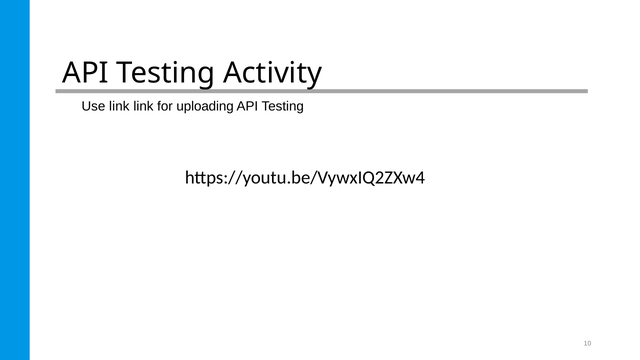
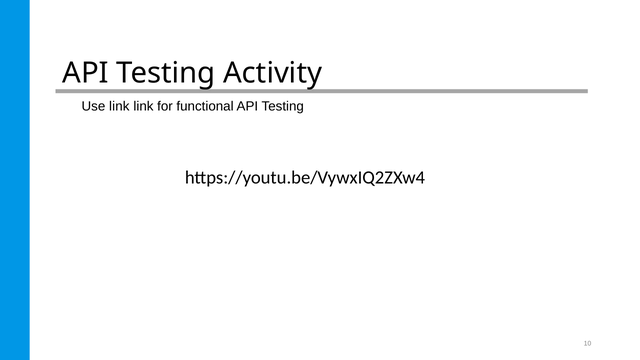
uploading: uploading -> functional
